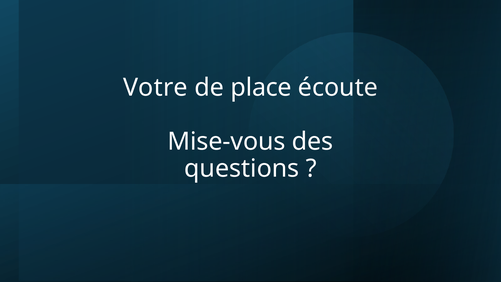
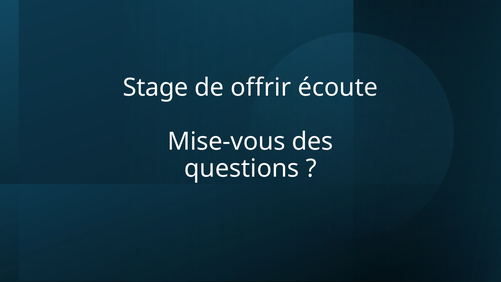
Votre: Votre -> Stage
place: place -> offrir
